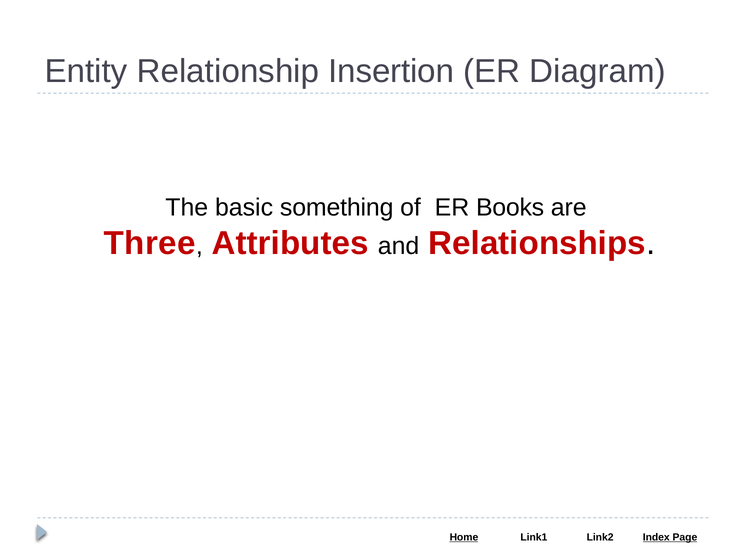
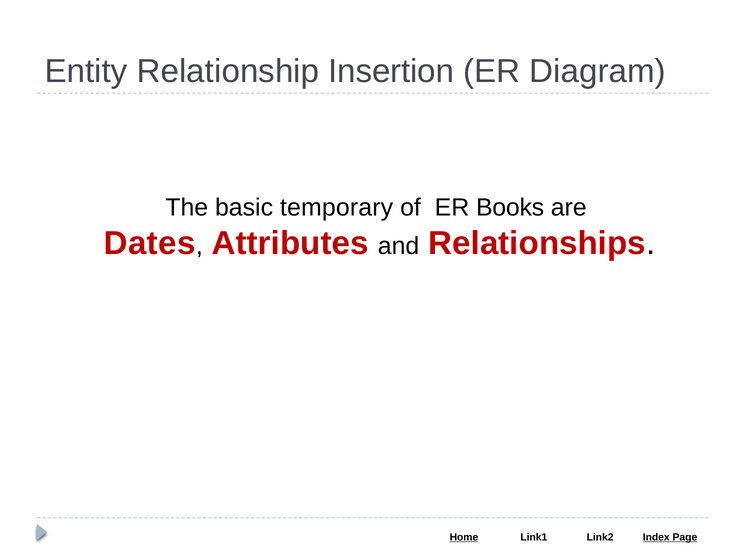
something: something -> temporary
Three: Three -> Dates
